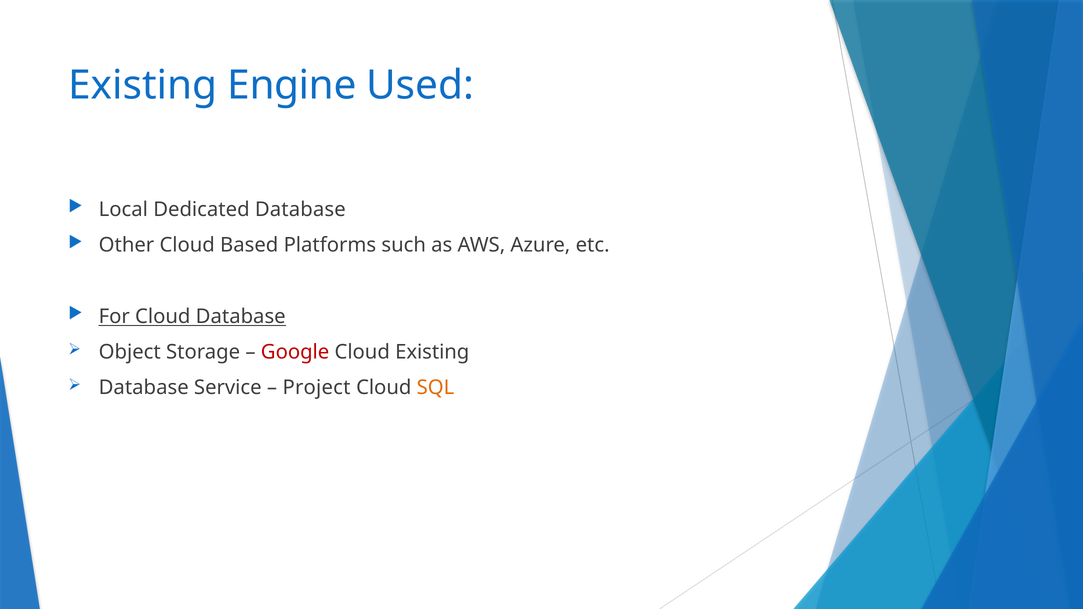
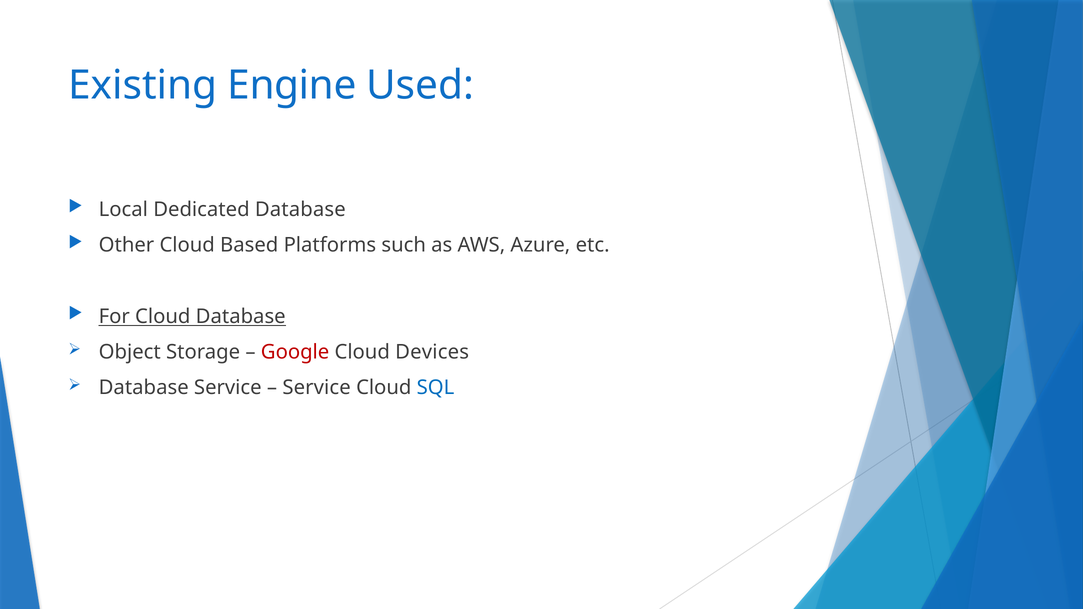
Cloud Existing: Existing -> Devices
Project at (317, 388): Project -> Service
SQL colour: orange -> blue
